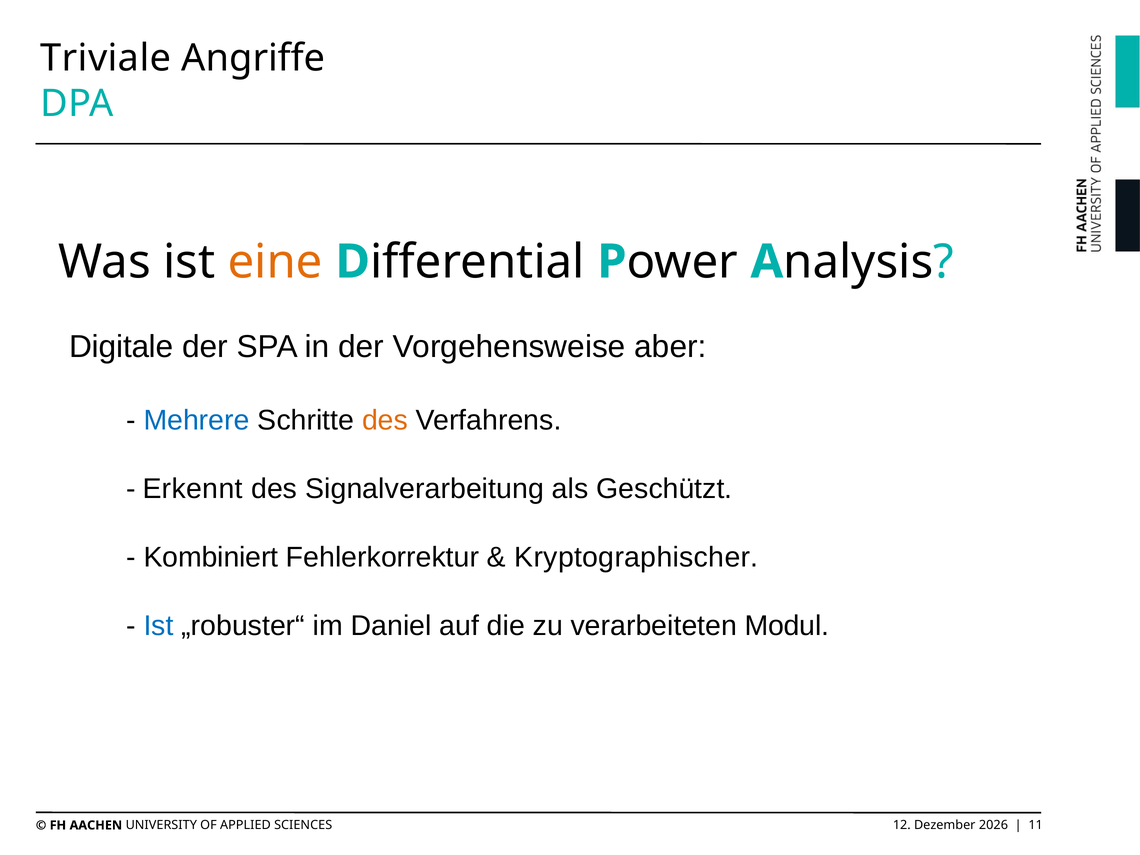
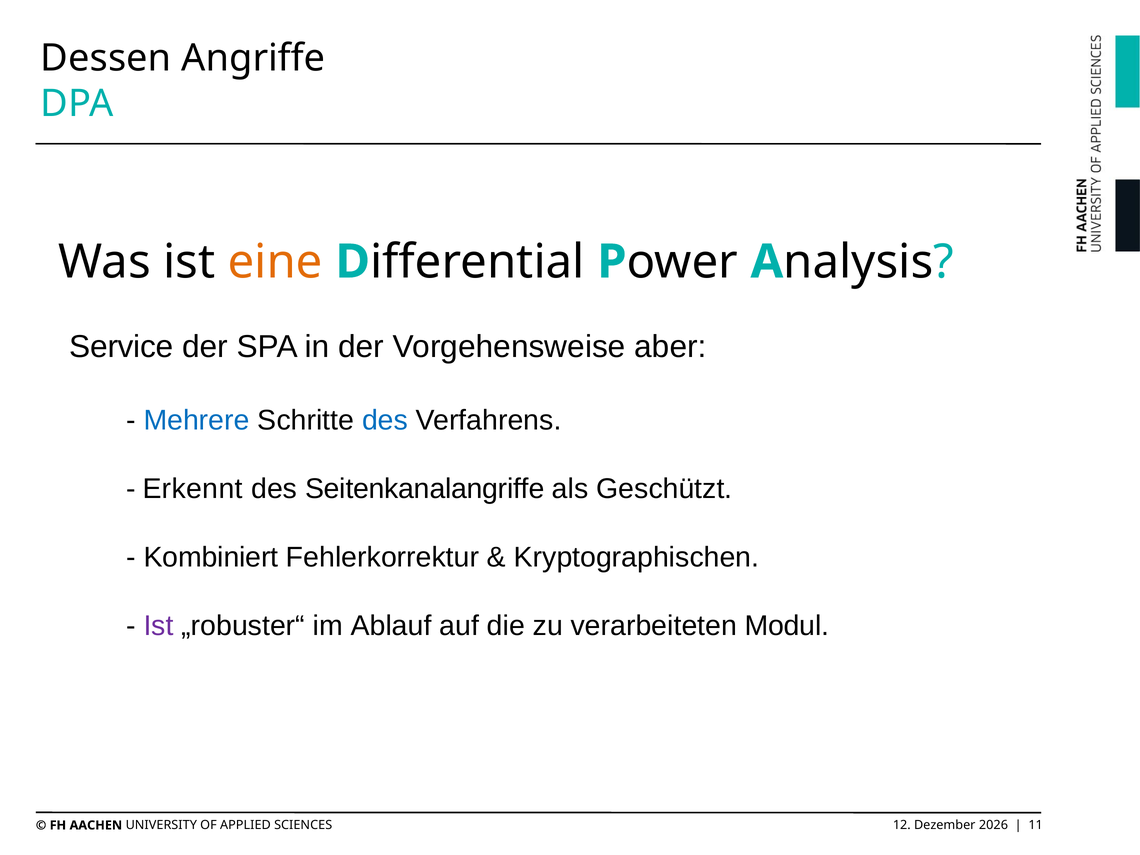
Triviale: Triviale -> Dessen
Digitale: Digitale -> Service
des at (385, 420) colour: orange -> blue
Signalverarbeitung: Signalverarbeitung -> Seitenkanalangriffe
Kryptographischer: Kryptographischer -> Kryptographischen
Ist at (159, 626) colour: blue -> purple
Daniel: Daniel -> Ablauf
